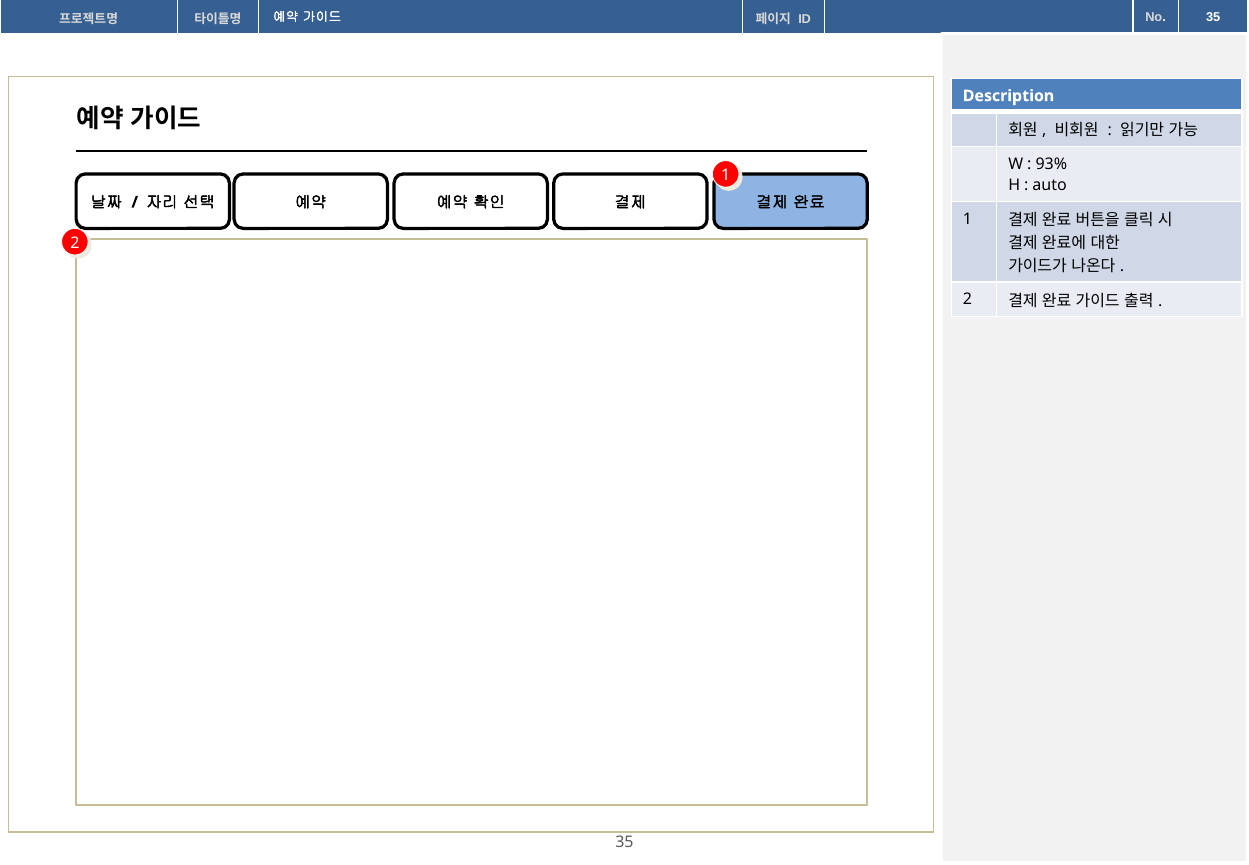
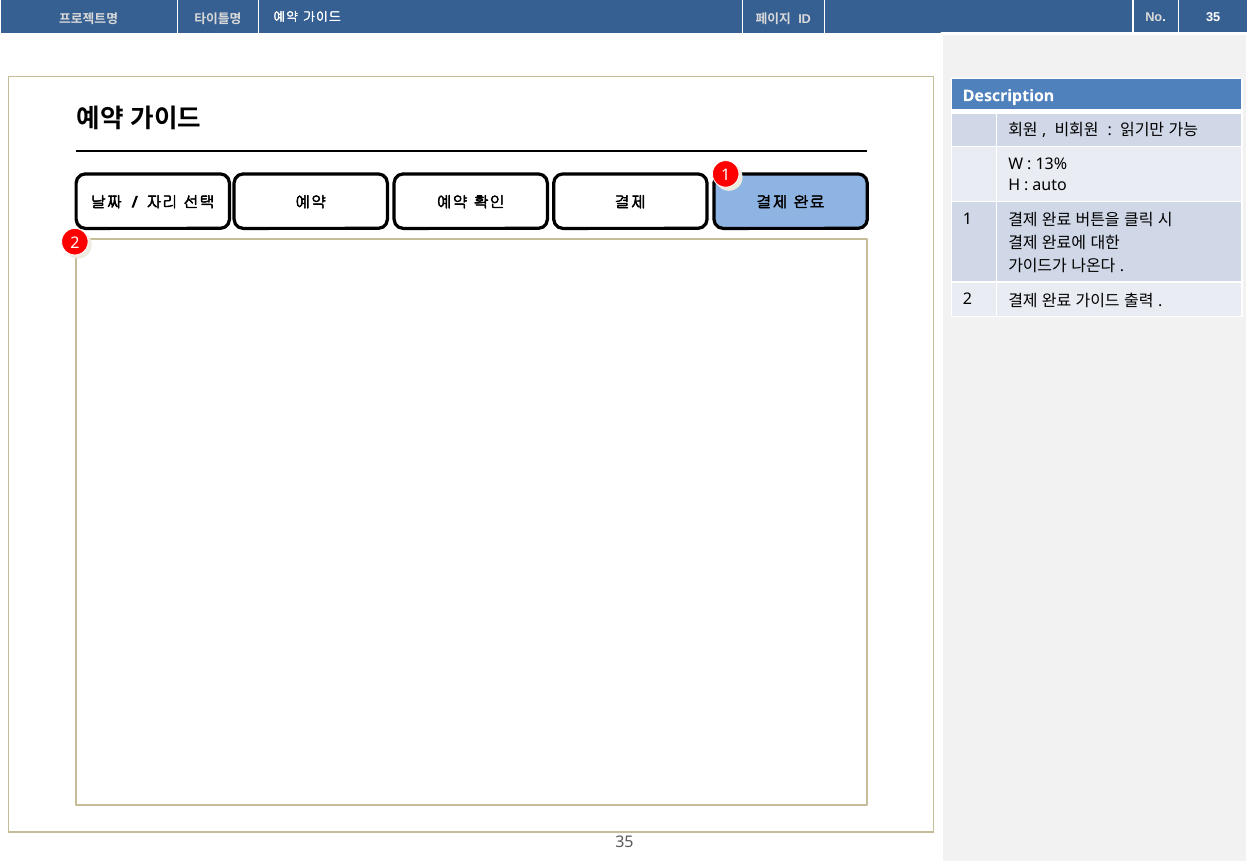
93%: 93% -> 13%
